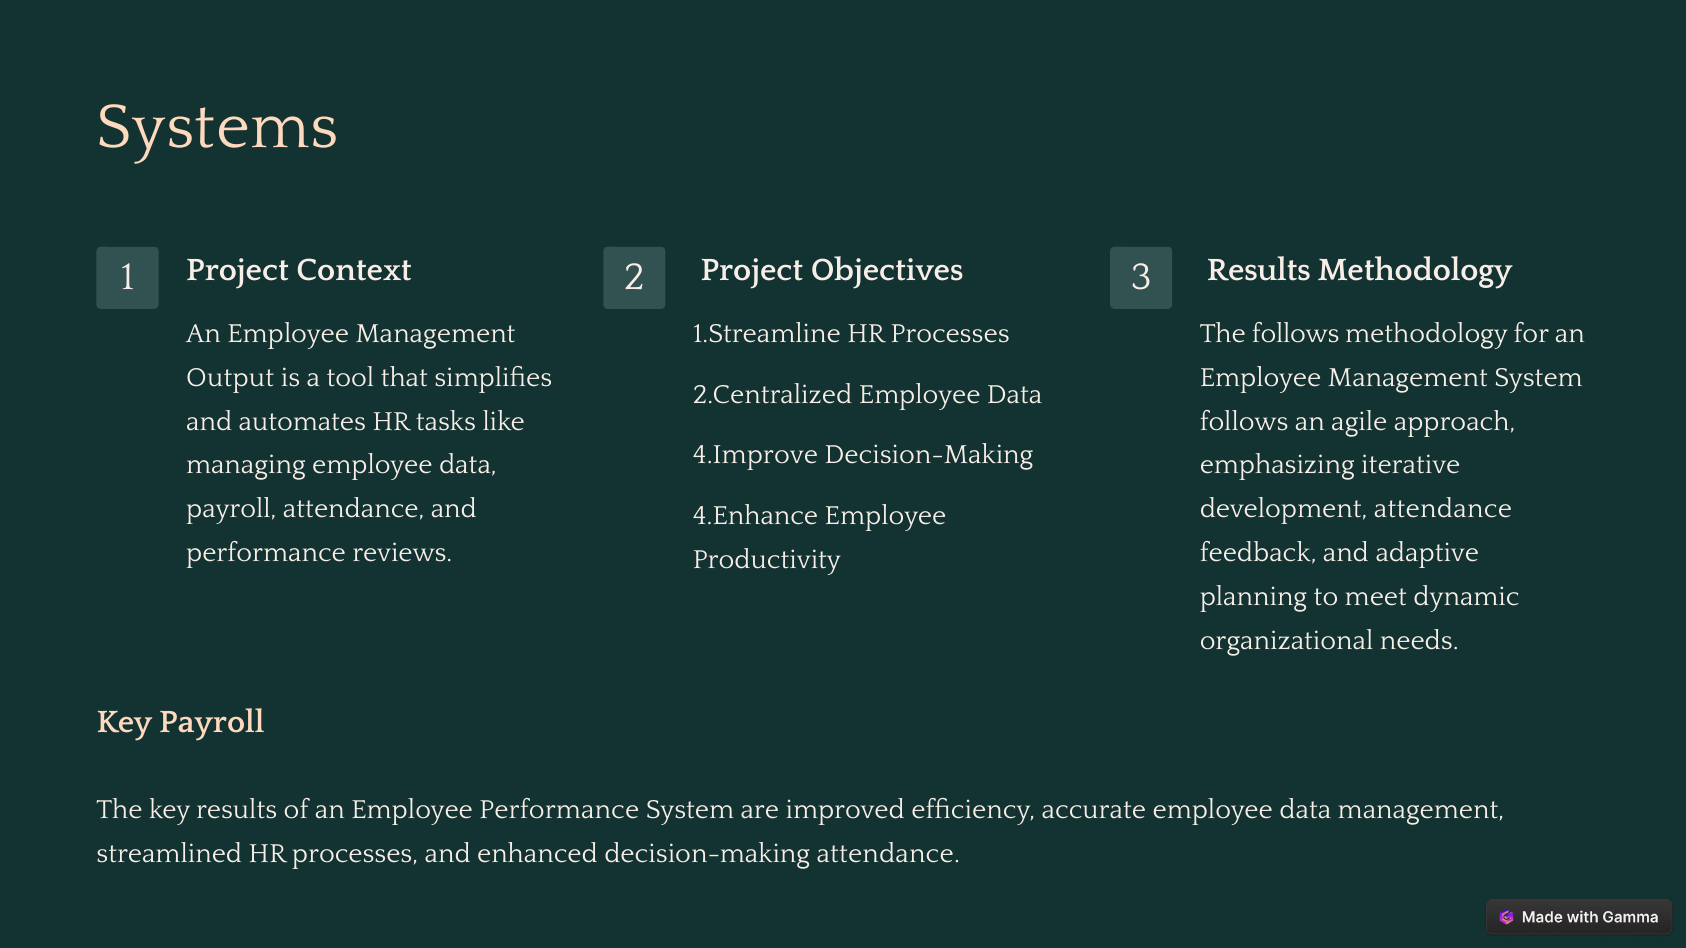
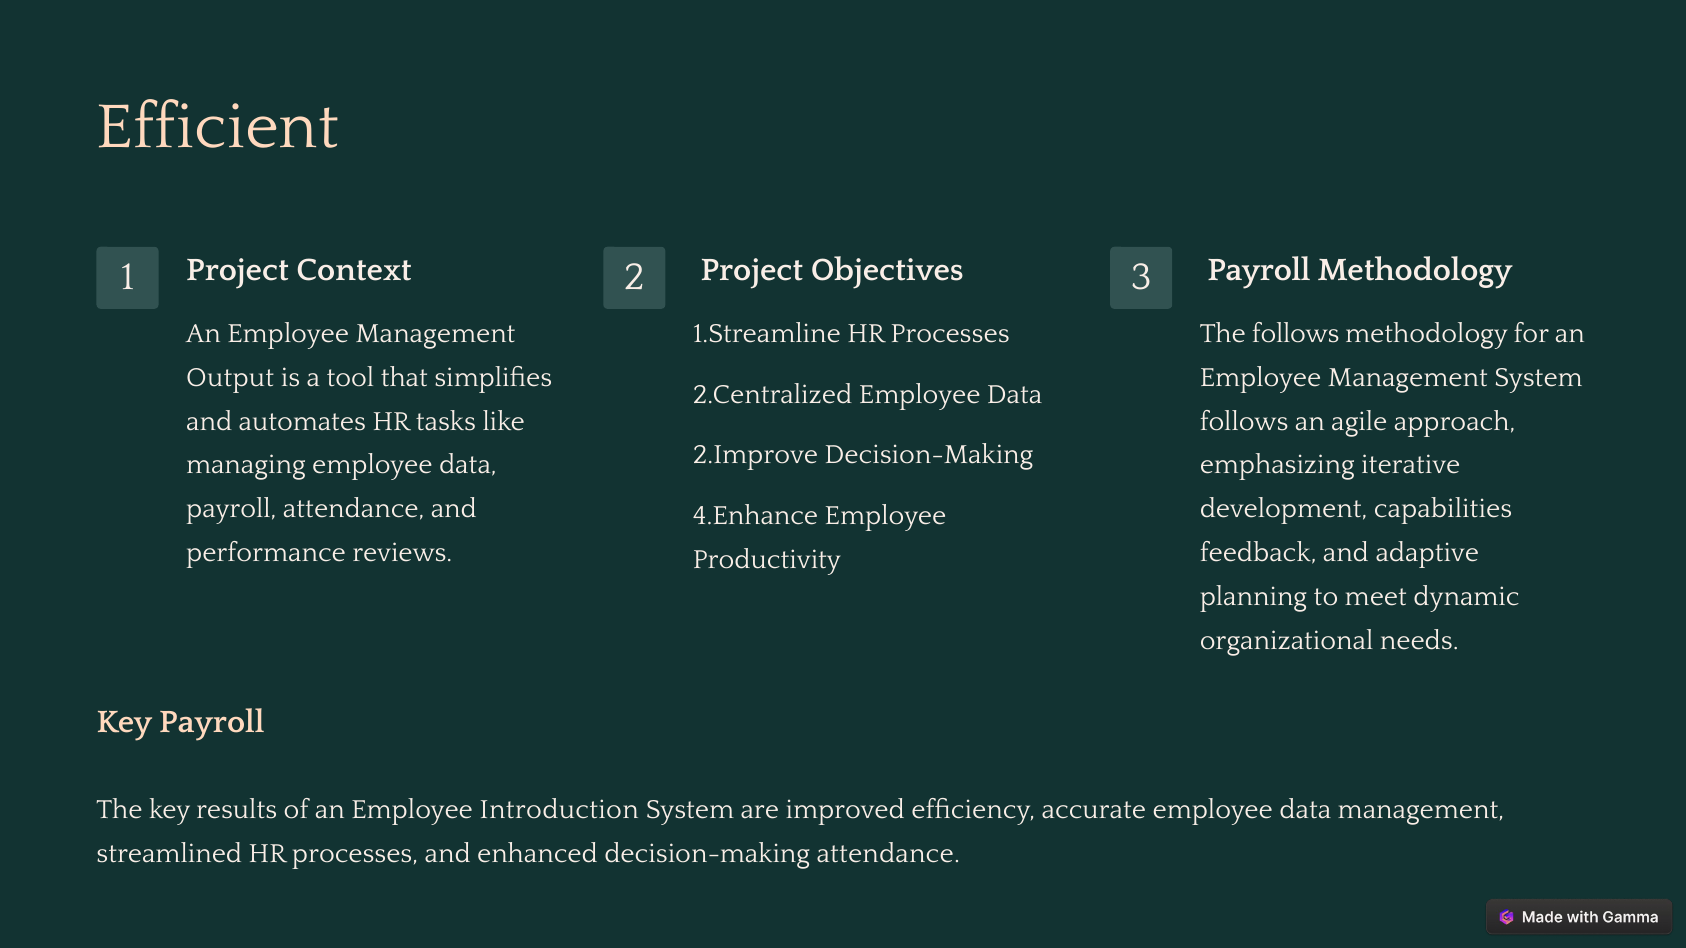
Systems: Systems -> Efficient
3 Results: Results -> Payroll
4.Improve: 4.Improve -> 2.Improve
development attendance: attendance -> capabilities
Employee Performance: Performance -> Introduction
